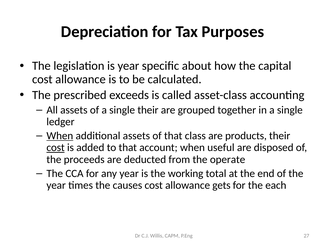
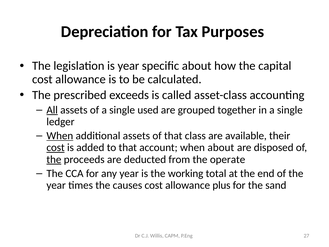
All underline: none -> present
single their: their -> used
products: products -> available
when useful: useful -> about
the at (54, 159) underline: none -> present
gets: gets -> plus
each: each -> sand
